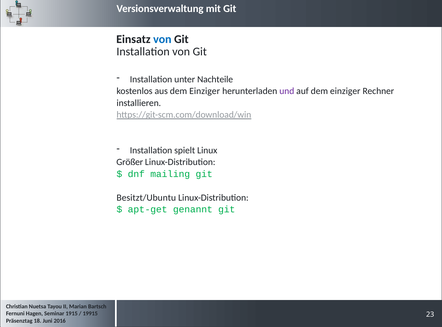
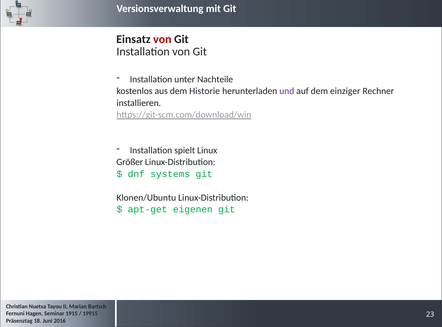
von at (162, 39) colour: blue -> red
aus dem Einziger: Einziger -> Historie
mailing: mailing -> systems
Besitzt/Ubuntu: Besitzt/Ubuntu -> Klonen/Ubuntu
genannt: genannt -> eigenen
